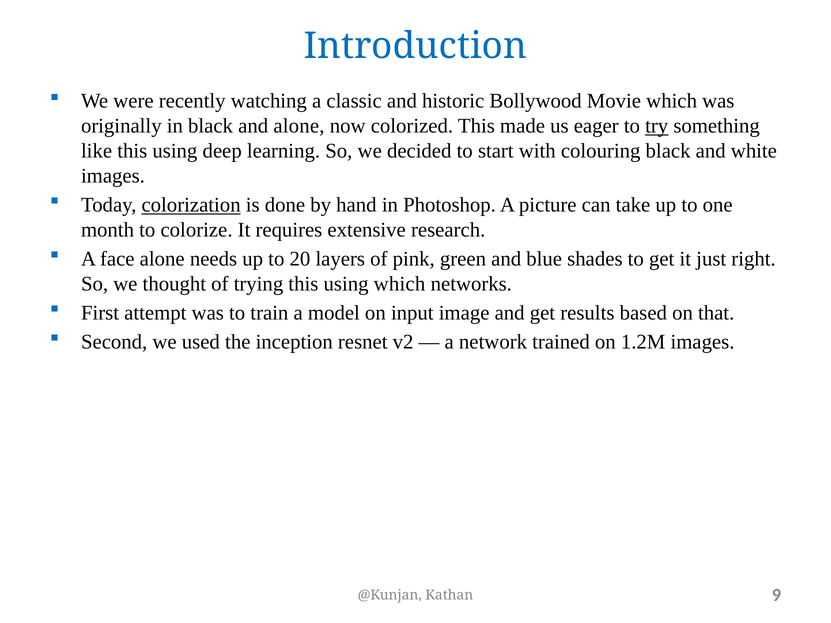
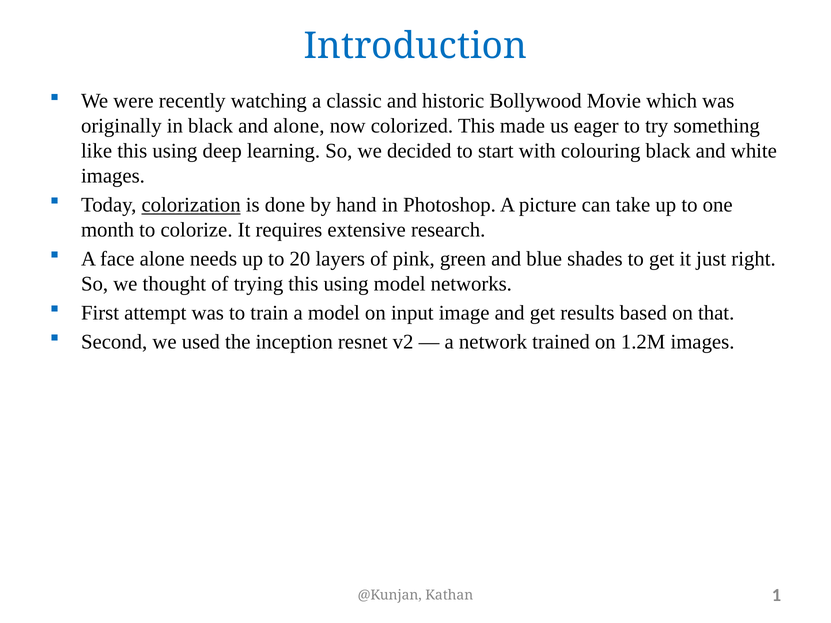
try underline: present -> none
using which: which -> model
9: 9 -> 1
